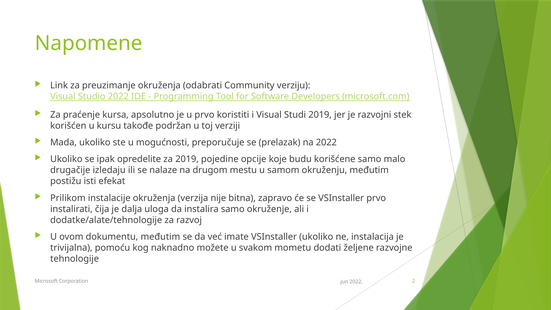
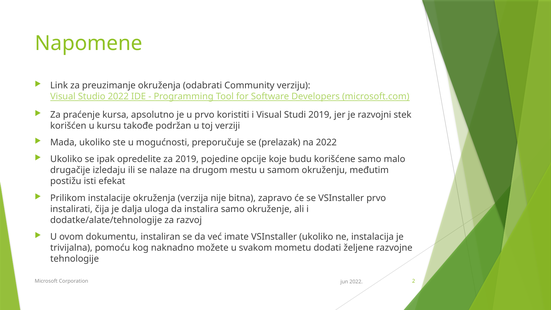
dokumentu međutim: međutim -> instaliran
